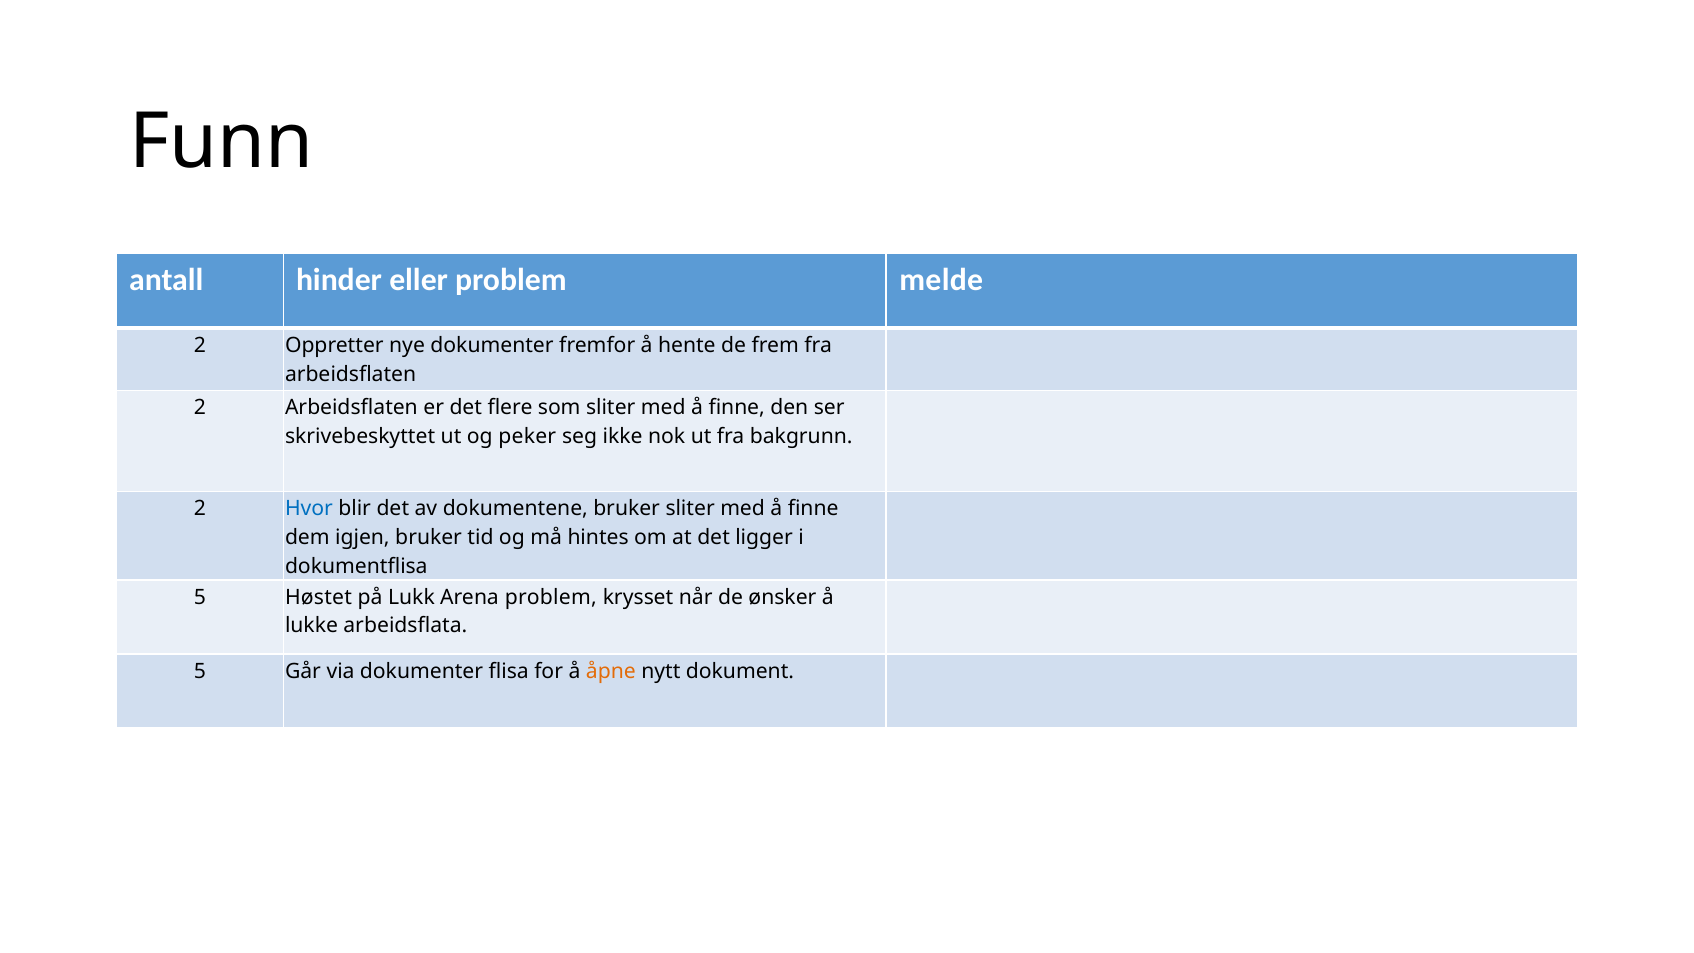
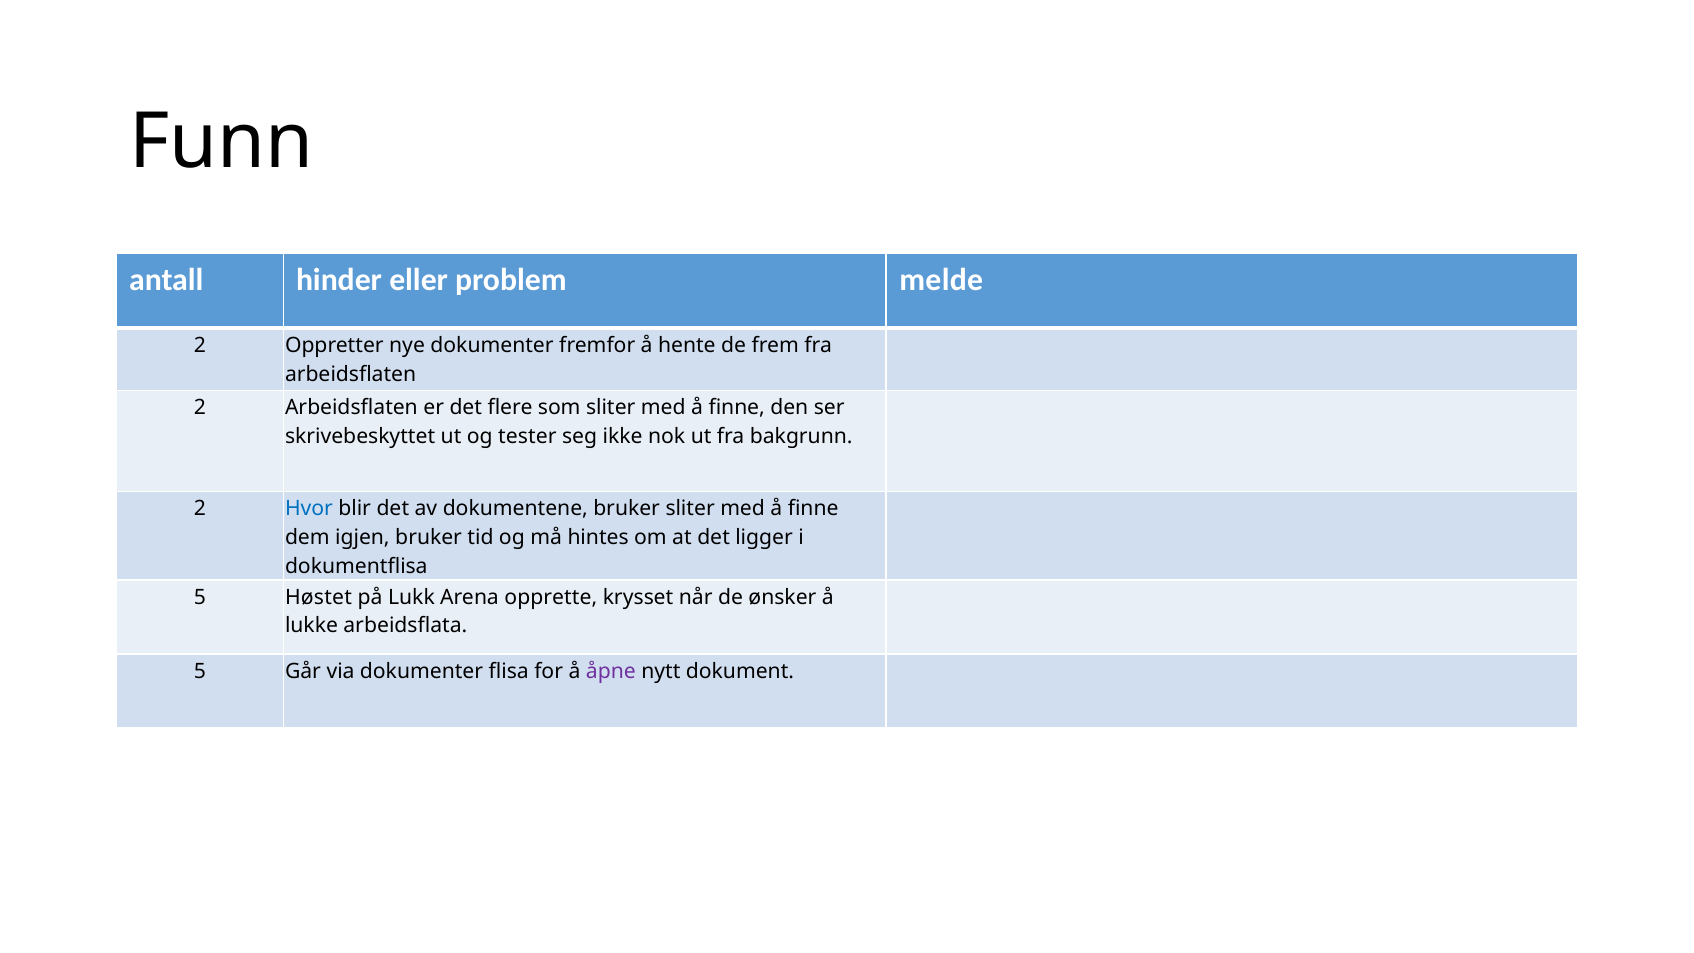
peker: peker -> tester
Arena problem: problem -> opprette
åpne colour: orange -> purple
